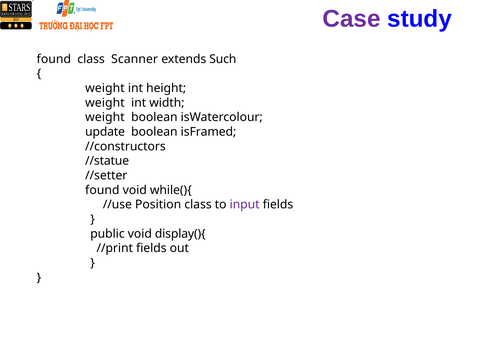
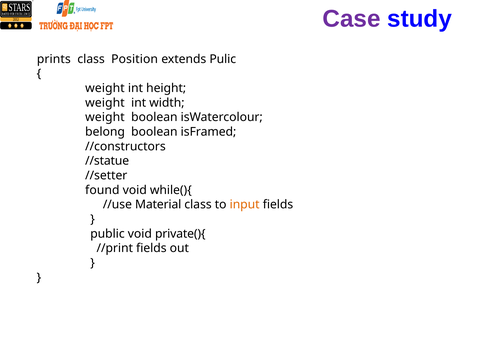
found at (54, 59): found -> prints
Scanner: Scanner -> Position
Such: Such -> Pulic
update: update -> belong
Position: Position -> Material
input colour: purple -> orange
display(){: display(){ -> private(){
